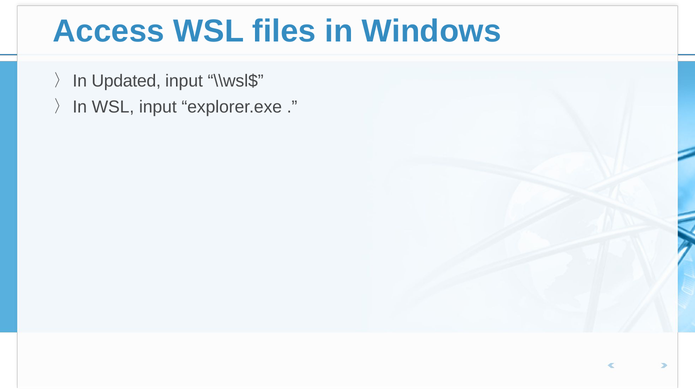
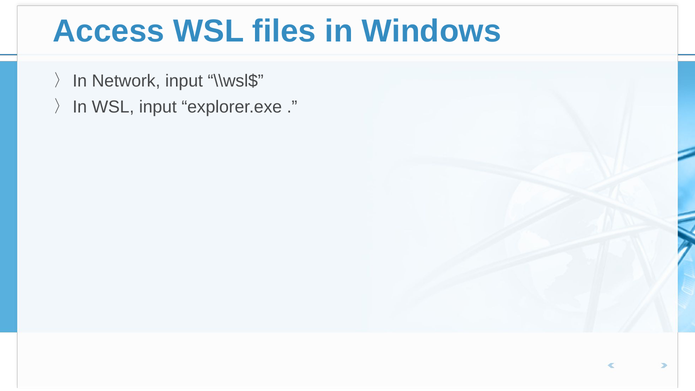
Updated: Updated -> Network
